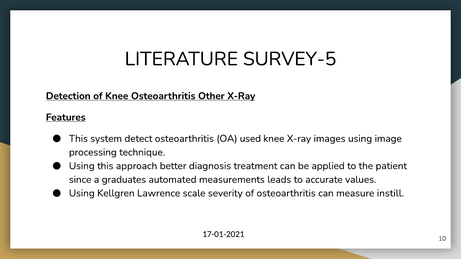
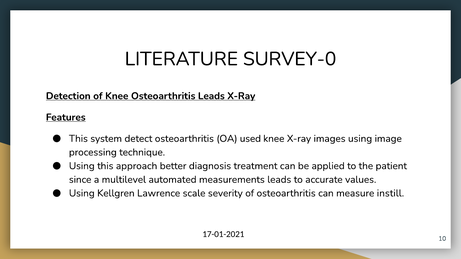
SURVEY-5: SURVEY-5 -> SURVEY-0
Osteoarthritis Other: Other -> Leads
graduates: graduates -> multilevel
